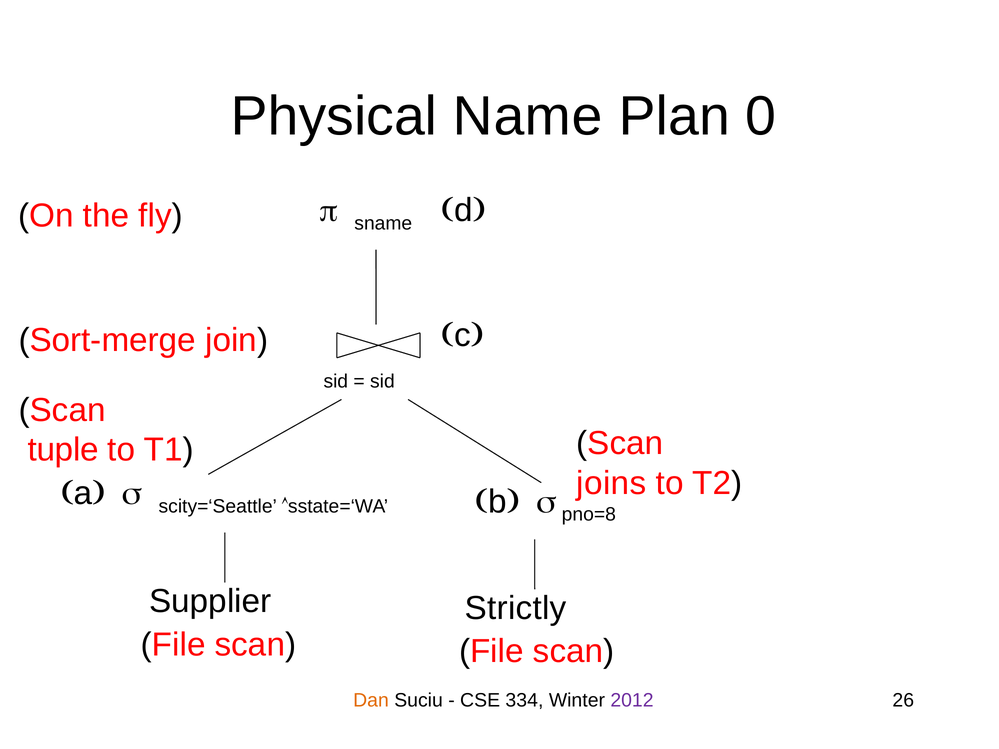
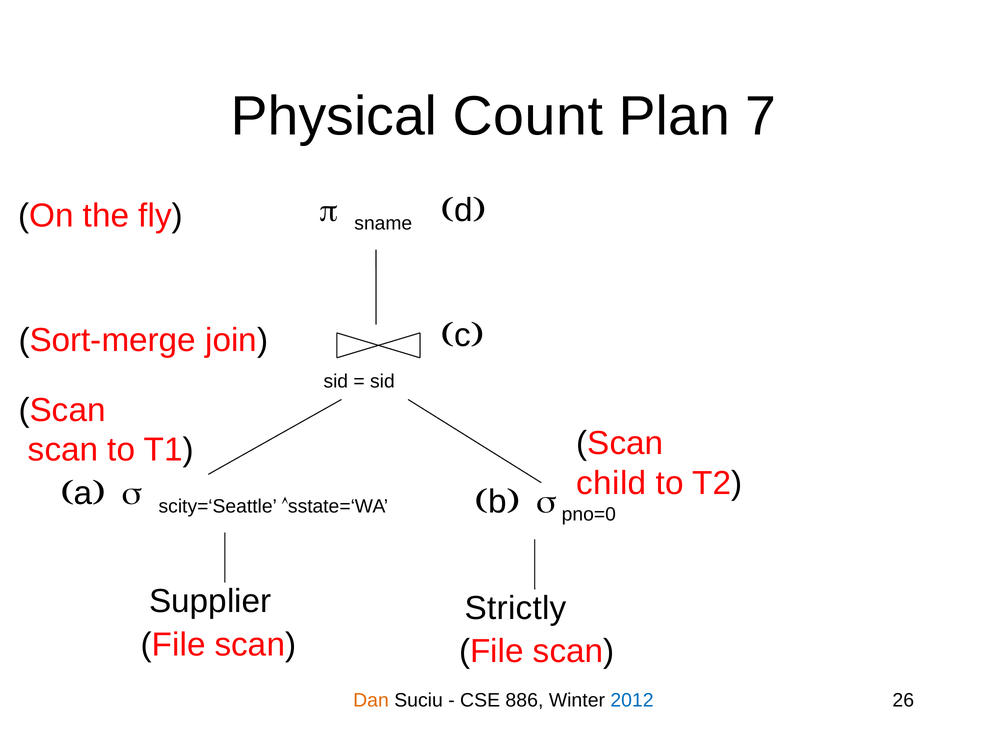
Name: Name -> Count
0: 0 -> 7
tuple at (63, 450): tuple -> scan
joins: joins -> child
pno=8: pno=8 -> pno=0
334: 334 -> 886
2012 colour: purple -> blue
